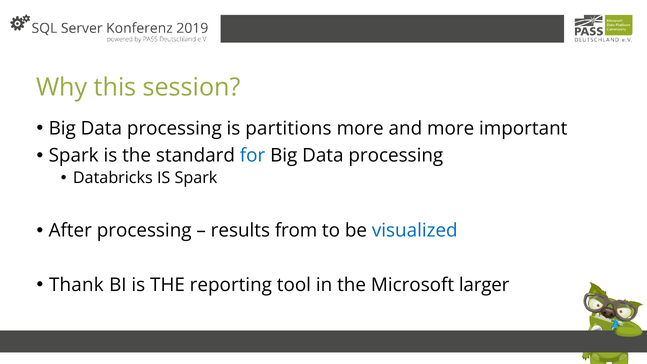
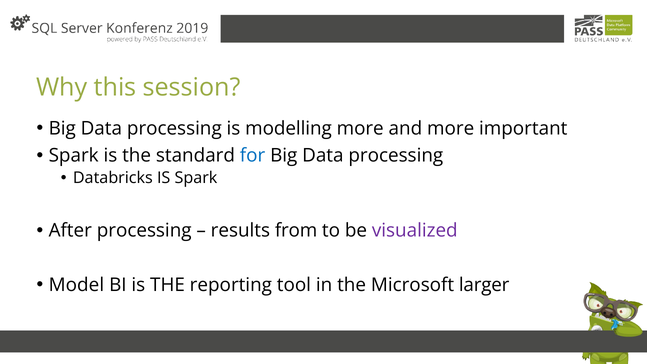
partitions: partitions -> modelling
visualized colour: blue -> purple
Thank: Thank -> Model
